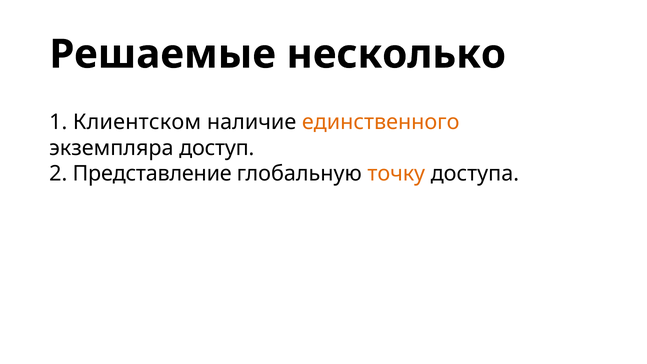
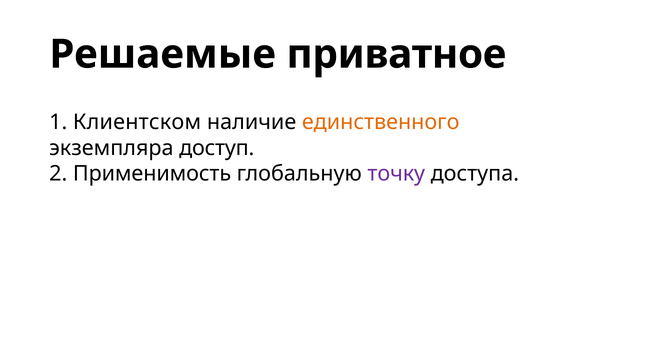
несколько: несколько -> приватное
Представление: Представление -> Применимость
точку colour: orange -> purple
